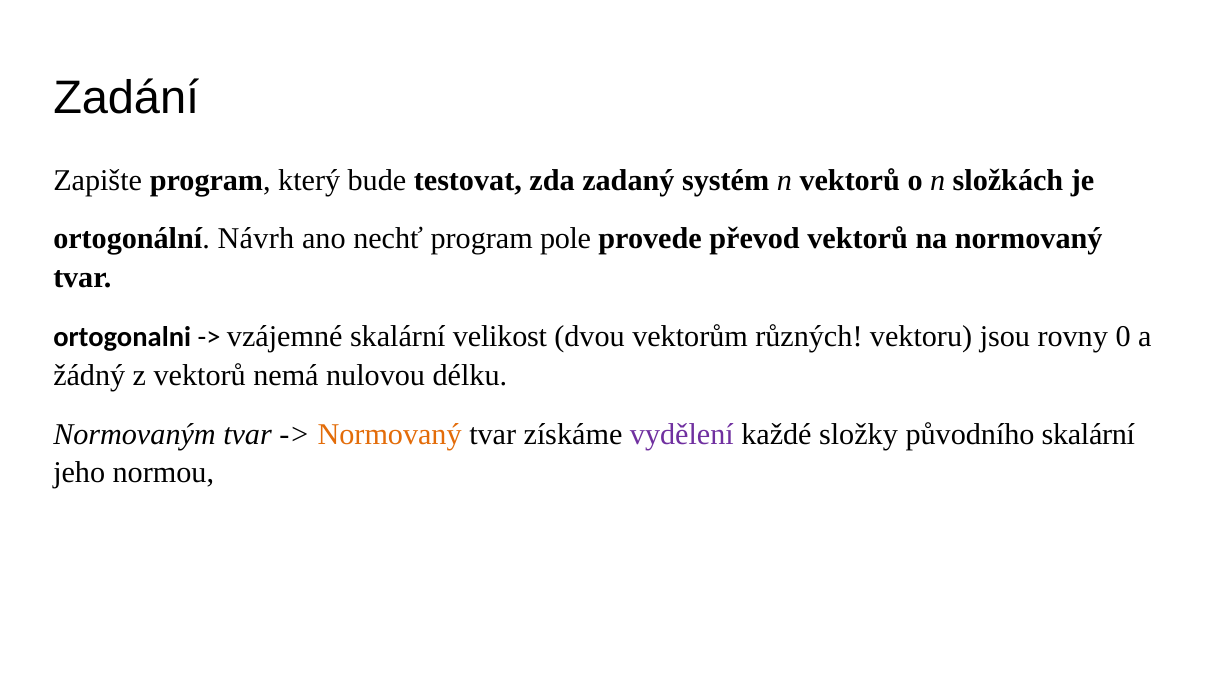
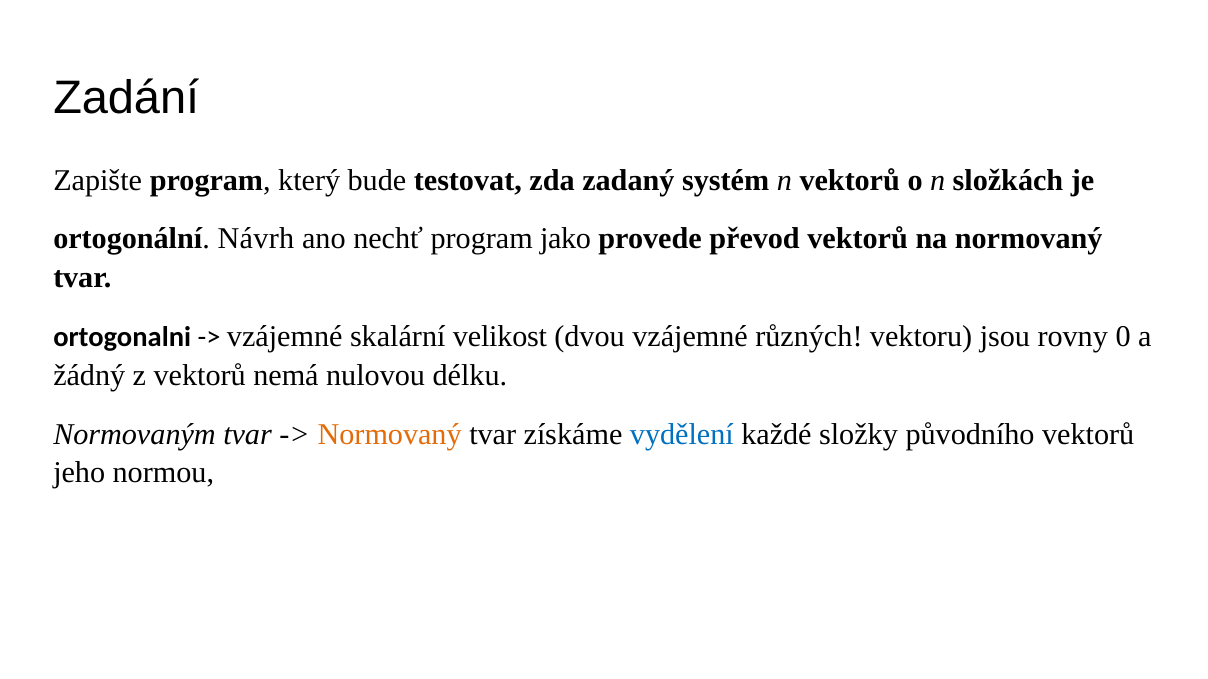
pole: pole -> jako
dvou vektorům: vektorům -> vzájemné
vydělení colour: purple -> blue
původního skalární: skalární -> vektorů
